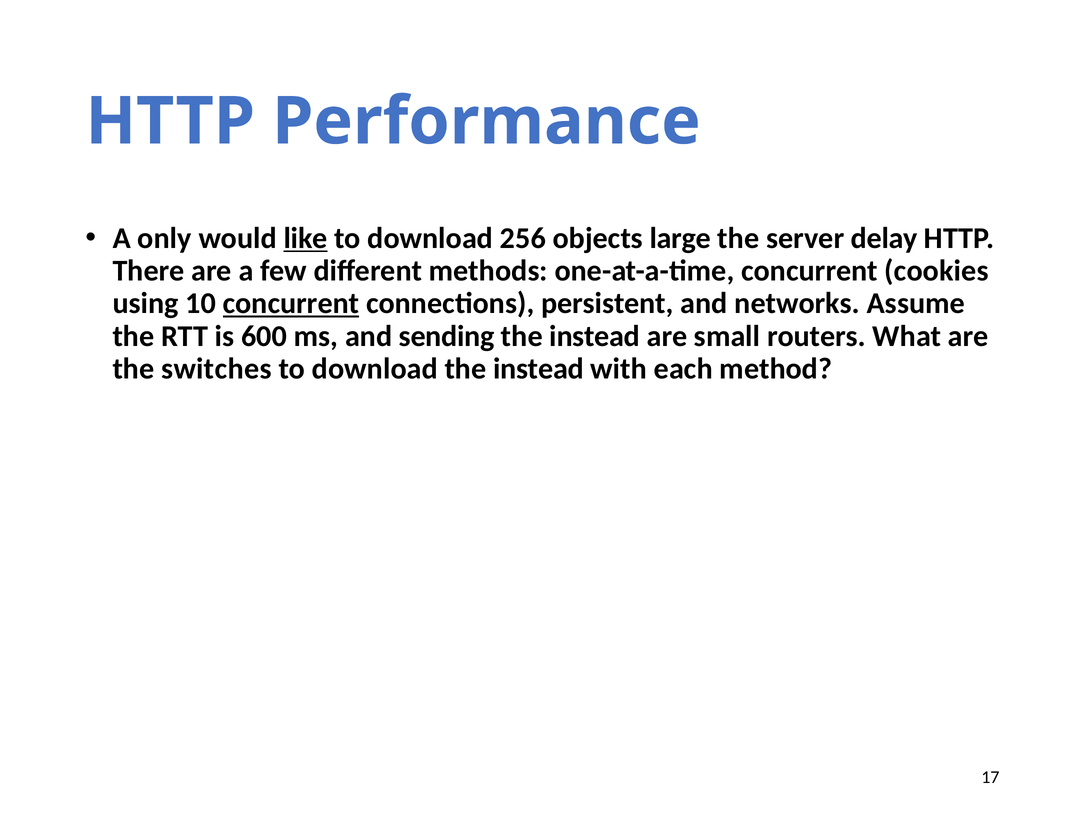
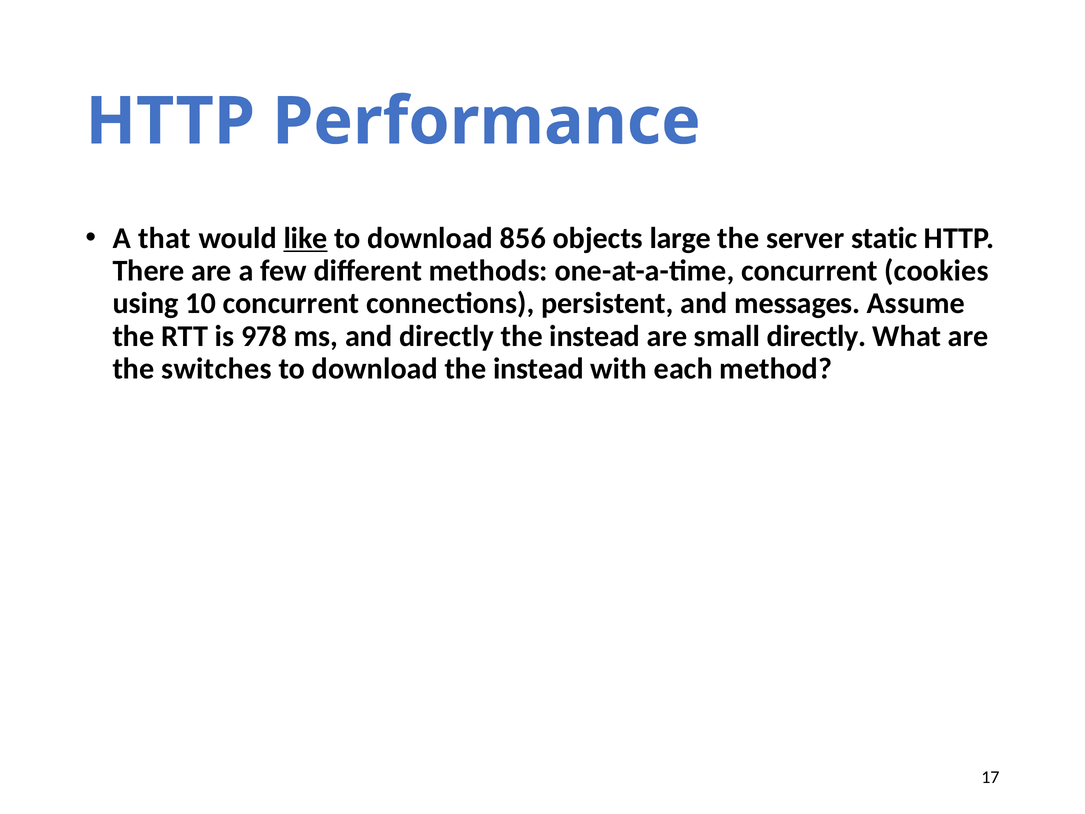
only: only -> that
256: 256 -> 856
delay: delay -> static
concurrent at (291, 303) underline: present -> none
networks: networks -> messages
600: 600 -> 978
and sending: sending -> directly
small routers: routers -> directly
